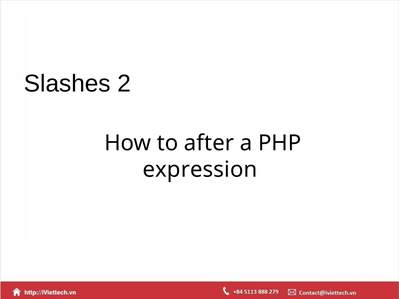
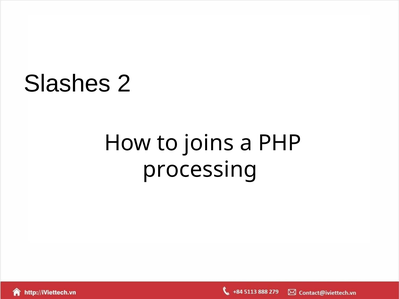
after: after -> joins
expression: expression -> processing
